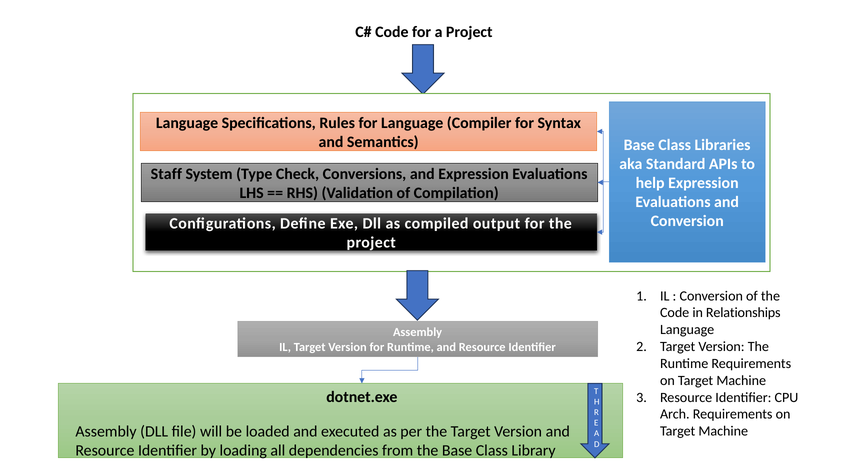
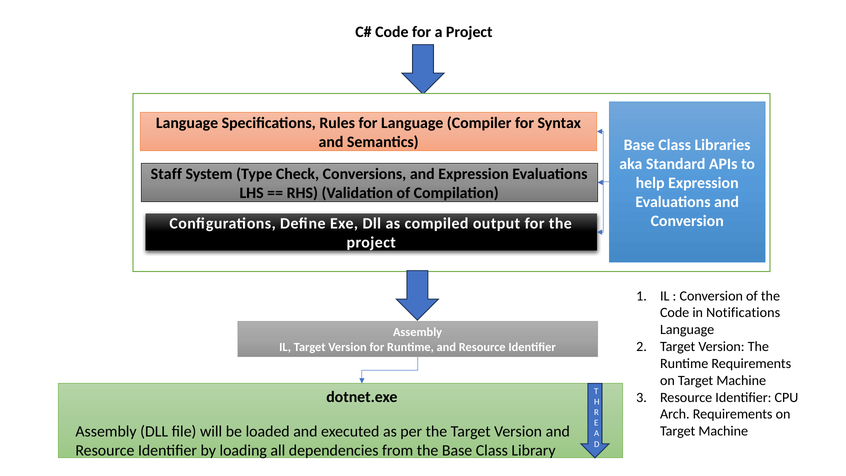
Relationships: Relationships -> Notifications
